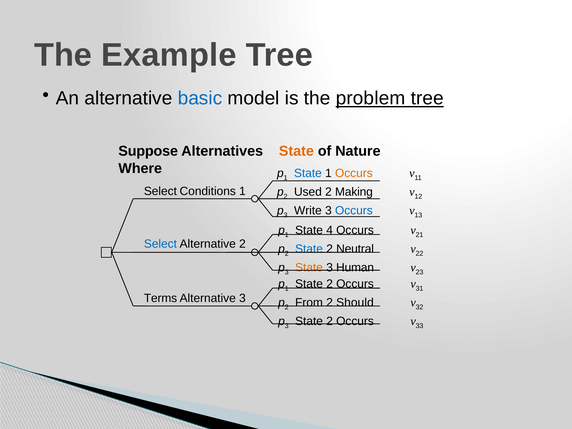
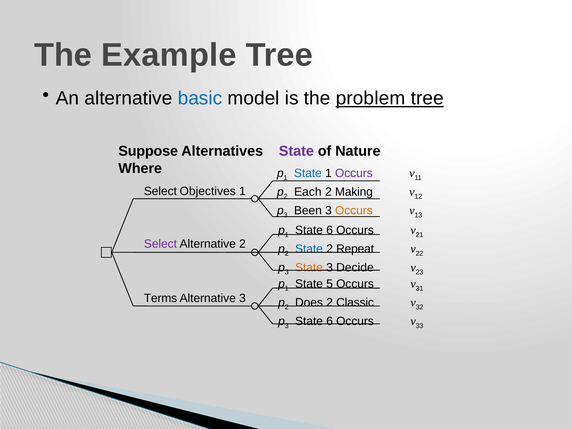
State at (296, 151) colour: orange -> purple
Occurs at (354, 173) colour: orange -> purple
Conditions: Conditions -> Objectives
Used: Used -> Each
Write: Write -> Been
Occurs at (354, 211) colour: blue -> orange
1 State 4: 4 -> 6
Select at (160, 244) colour: blue -> purple
Neutral: Neutral -> Repeat
Human: Human -> Decide
1 State 2: 2 -> 5
From: From -> Does
Should: Should -> Classic
3 State 2: 2 -> 6
